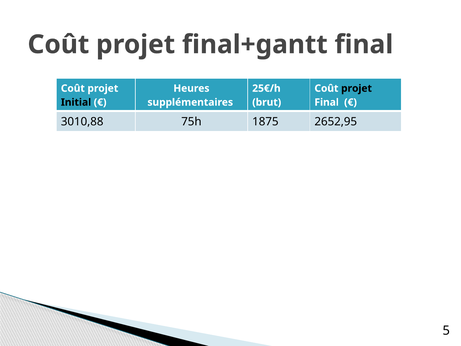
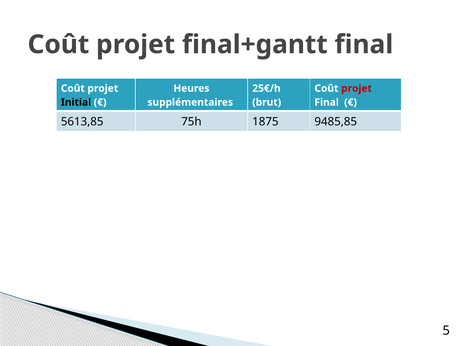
projet at (356, 88) colour: black -> red
3010,88: 3010,88 -> 5613,85
2652,95: 2652,95 -> 9485,85
